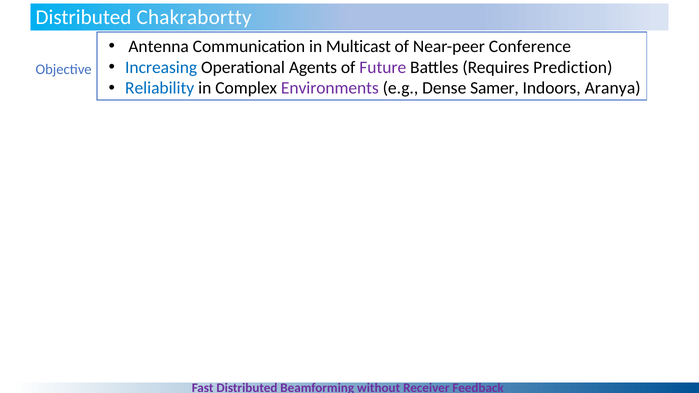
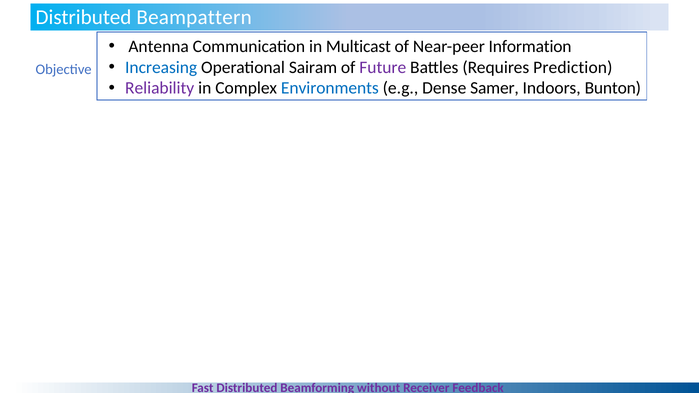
Chakrabortty: Chakrabortty -> Beampattern
Conference: Conference -> Information
Agents: Agents -> Sairam
Reliability colour: blue -> purple
Environments colour: purple -> blue
Aranya: Aranya -> Bunton
